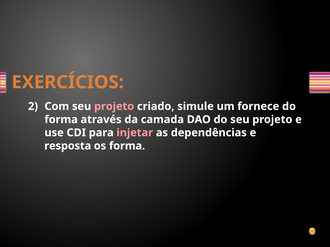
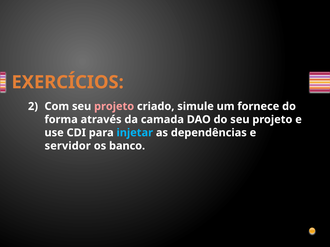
injetar colour: pink -> light blue
resposta: resposta -> servidor
os forma: forma -> banco
